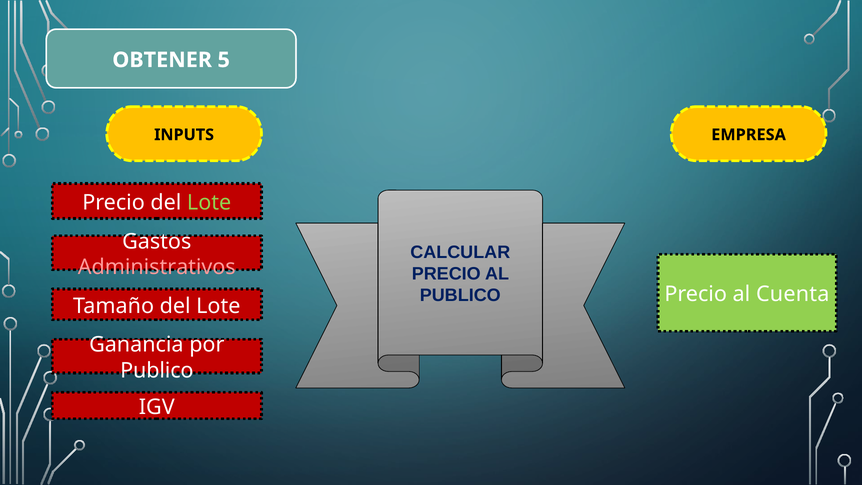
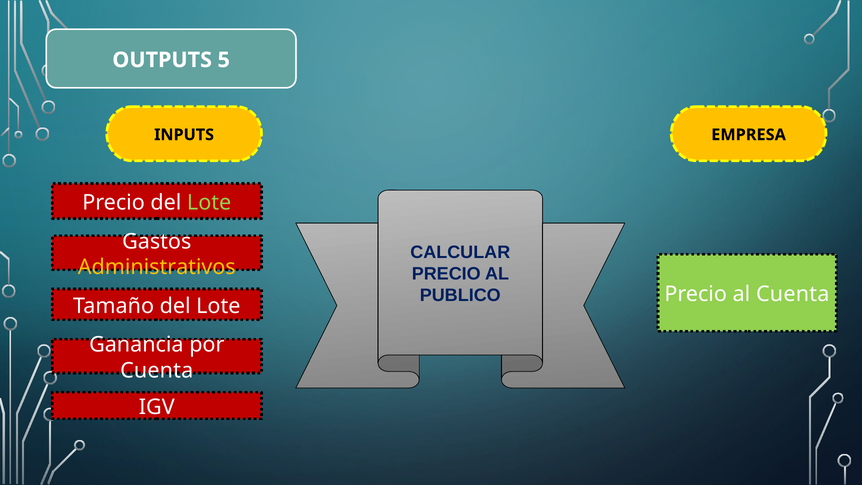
OBTENER: OBTENER -> OUTPUTS
Administrativos colour: pink -> yellow
Publico at (157, 370): Publico -> Cuenta
